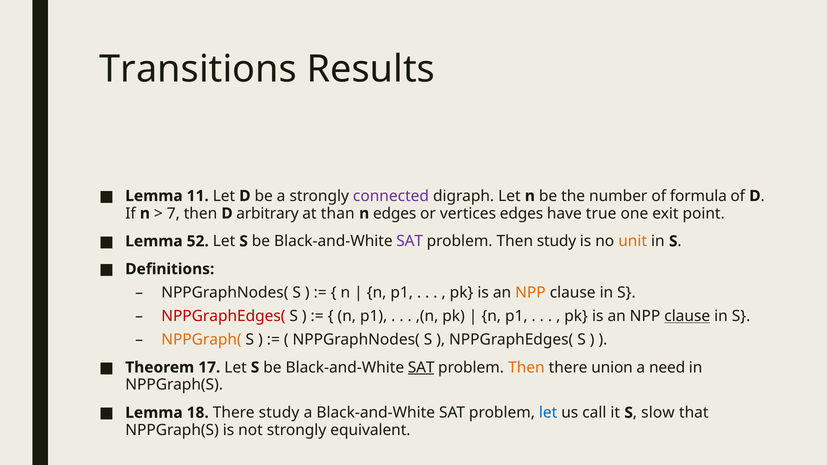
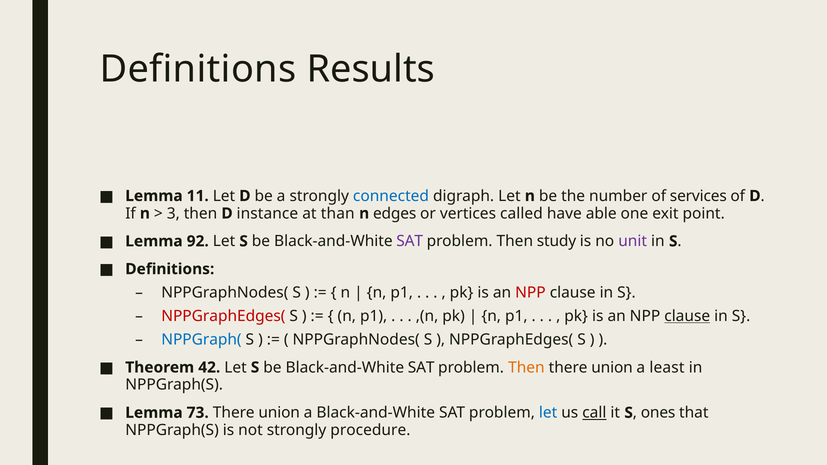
Transitions at (198, 69): Transitions -> Definitions
connected colour: purple -> blue
formula: formula -> services
7: 7 -> 3
arbitrary: arbitrary -> instance
vertices edges: edges -> called
true: true -> able
52: 52 -> 92
unit colour: orange -> purple
NPP at (530, 293) colour: orange -> red
NPPGraph( colour: orange -> blue
17: 17 -> 42
SAT at (421, 368) underline: present -> none
need: need -> least
18: 18 -> 73
study at (279, 413): study -> union
call underline: none -> present
slow: slow -> ones
equivalent: equivalent -> procedure
